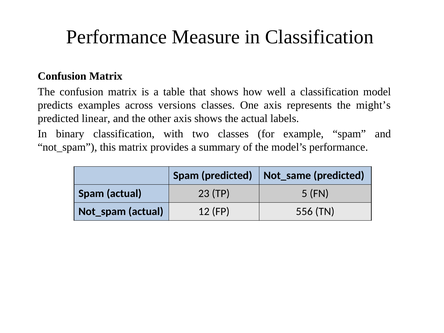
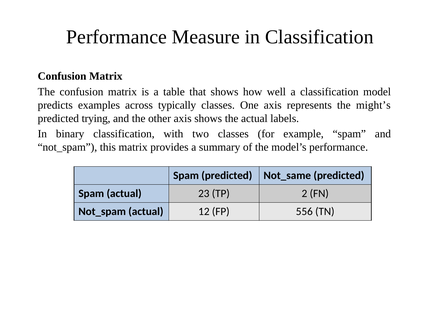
versions: versions -> typically
linear: linear -> trying
5: 5 -> 2
